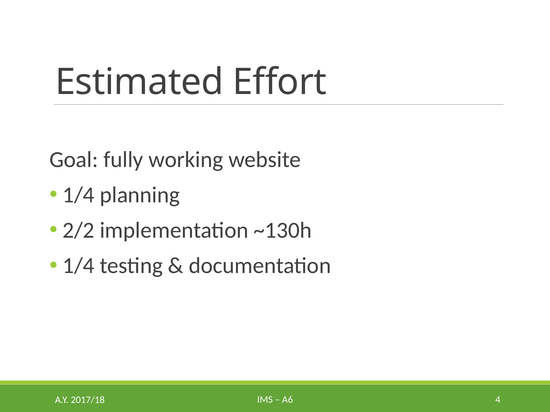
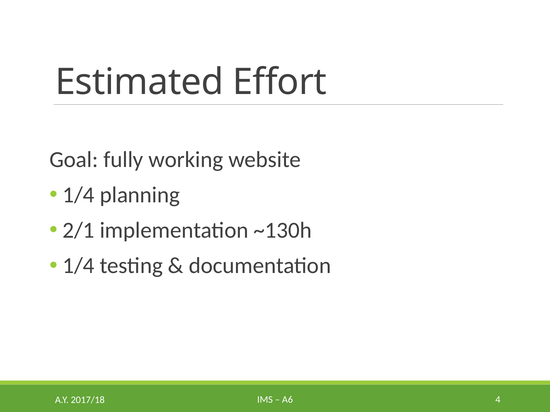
2/2: 2/2 -> 2/1
